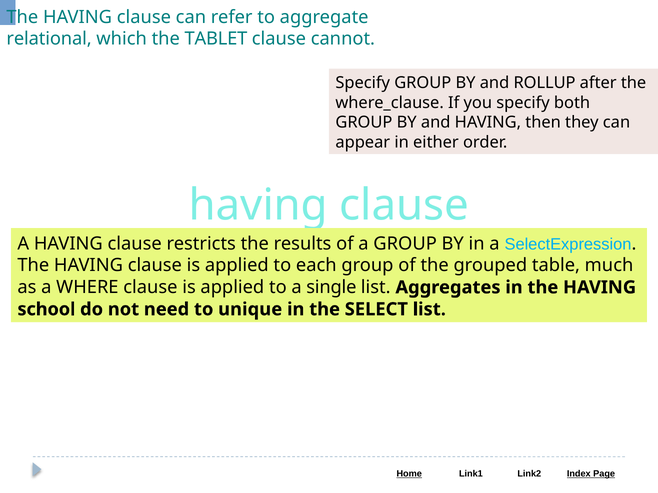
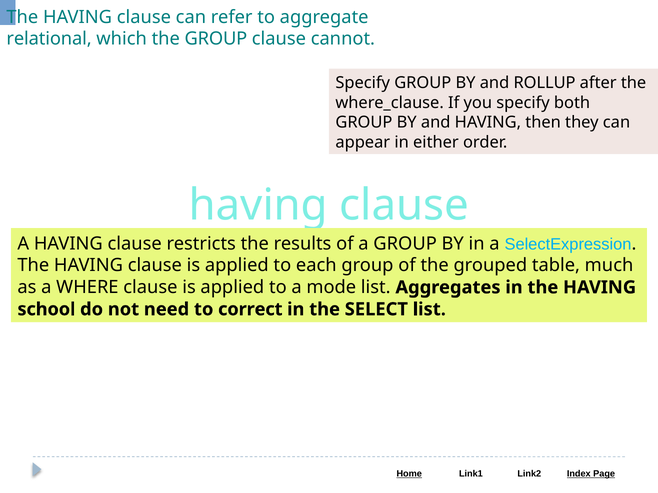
the TABLET: TABLET -> GROUP
single: single -> mode
unique: unique -> correct
